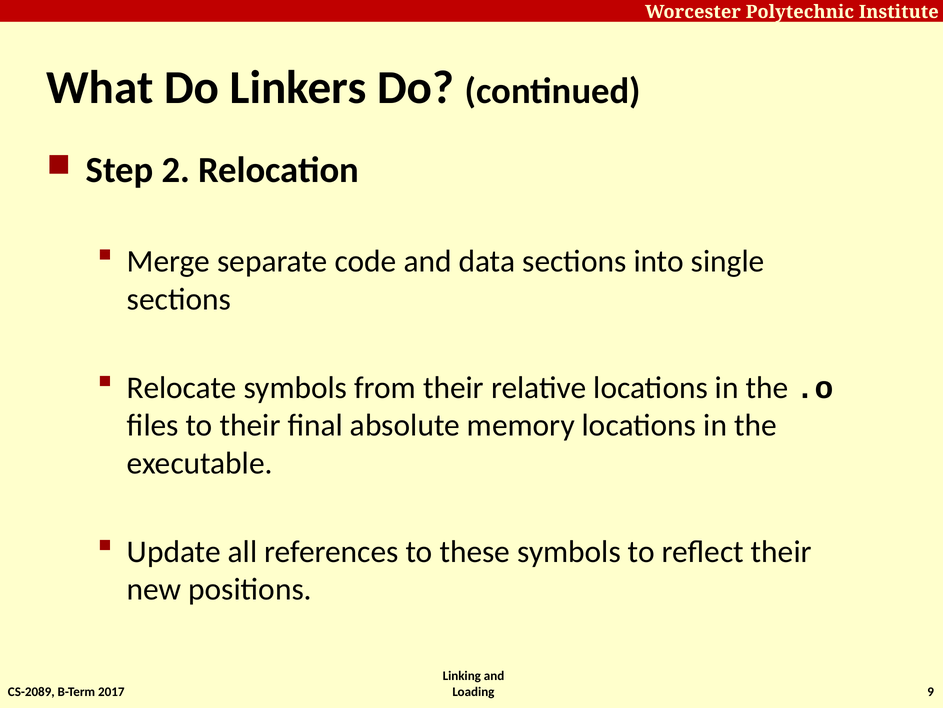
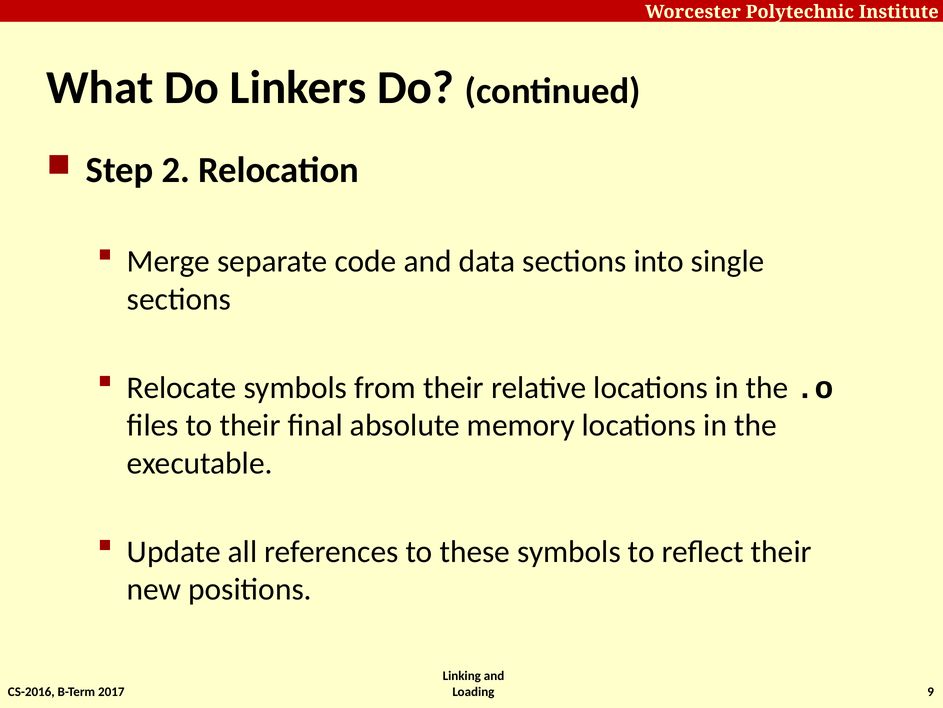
CS-2089: CS-2089 -> CS-2016
